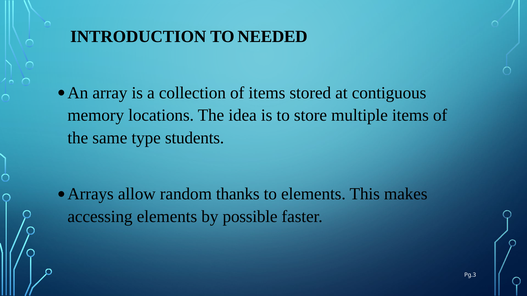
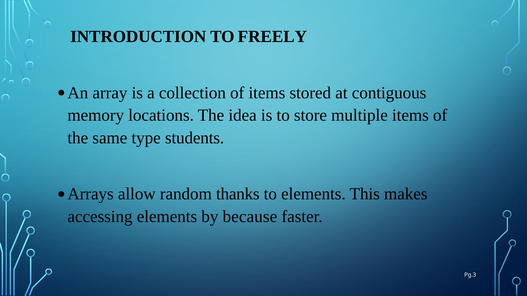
NEEDED: NEEDED -> FREELY
possible: possible -> because
